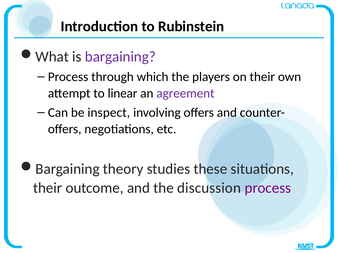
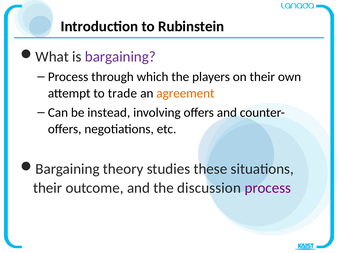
linear: linear -> trade
agreement colour: purple -> orange
inspect: inspect -> instead
